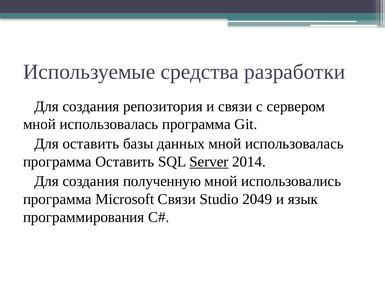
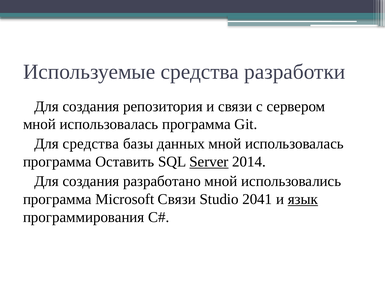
Для оставить: оставить -> средства
полученную: полученную -> разработано
2049: 2049 -> 2041
язык underline: none -> present
